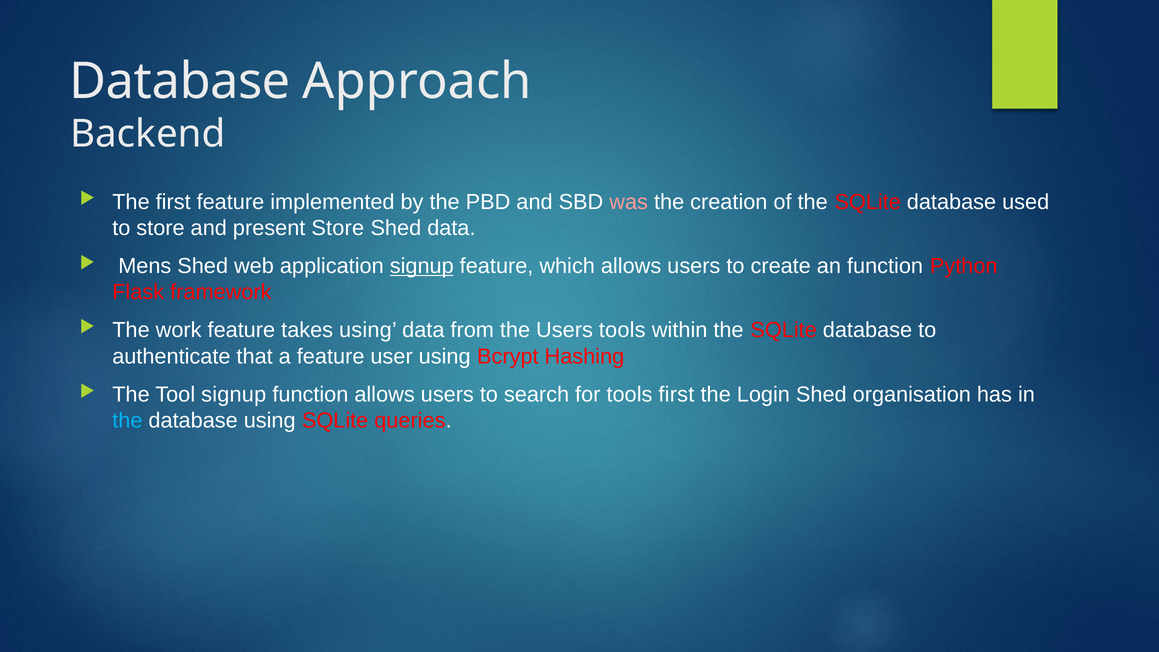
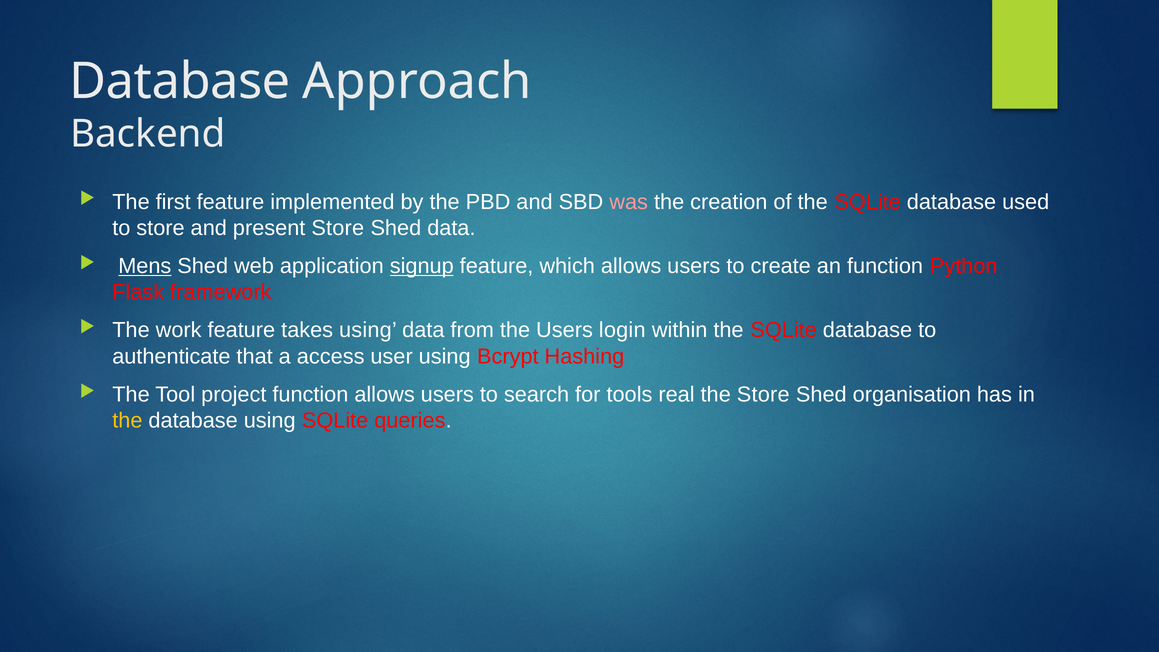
Mens underline: none -> present
Users tools: tools -> login
a feature: feature -> access
Tool signup: signup -> project
tools first: first -> real
the Login: Login -> Store
the at (127, 421) colour: light blue -> yellow
